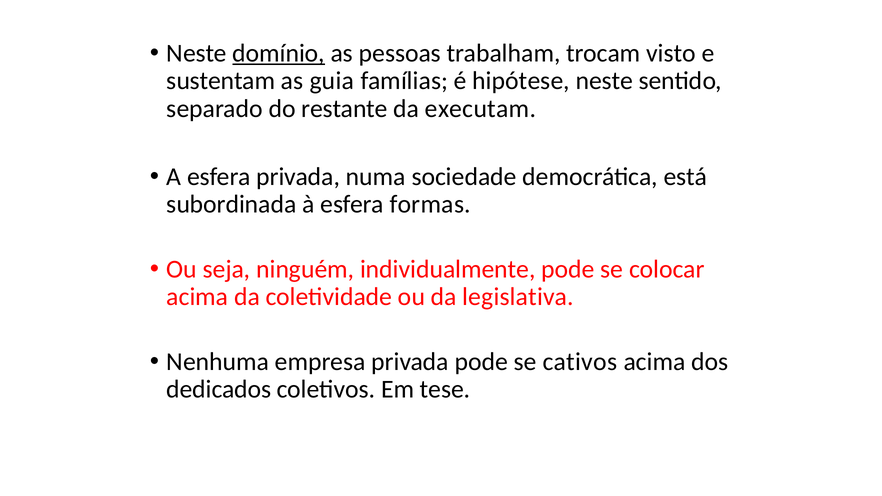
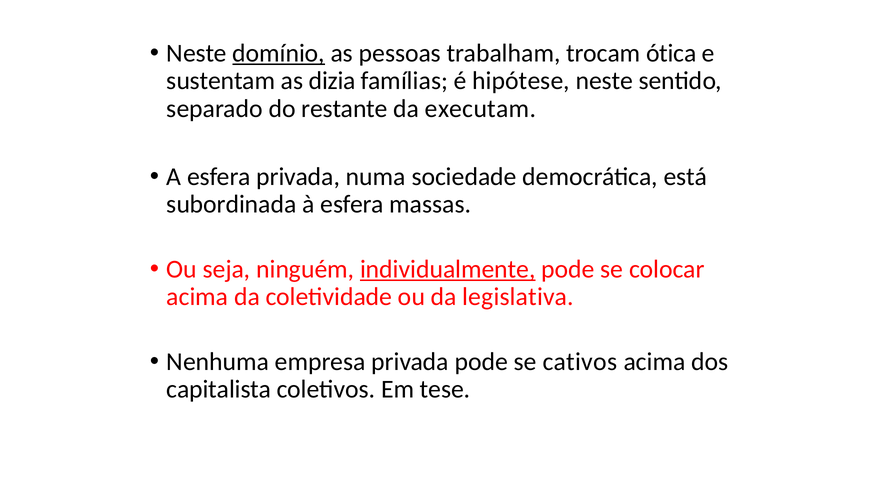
visto: visto -> ótica
guia: guia -> dizia
formas: formas -> massas
individualmente underline: none -> present
dedicados: dedicados -> capitalista
